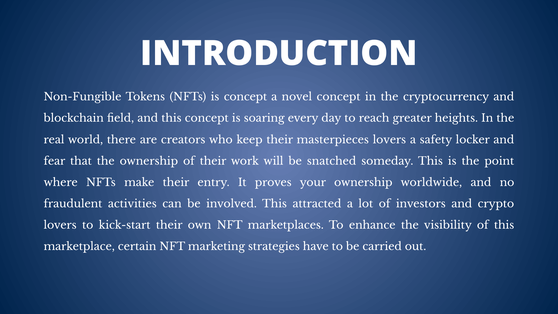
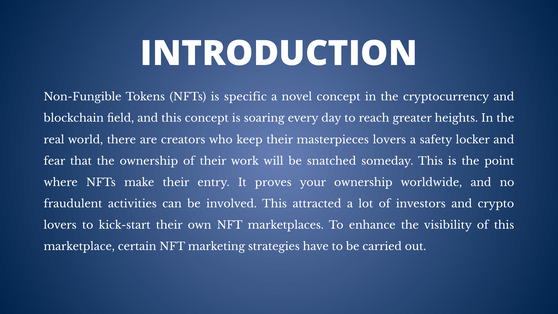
is concept: concept -> specific
